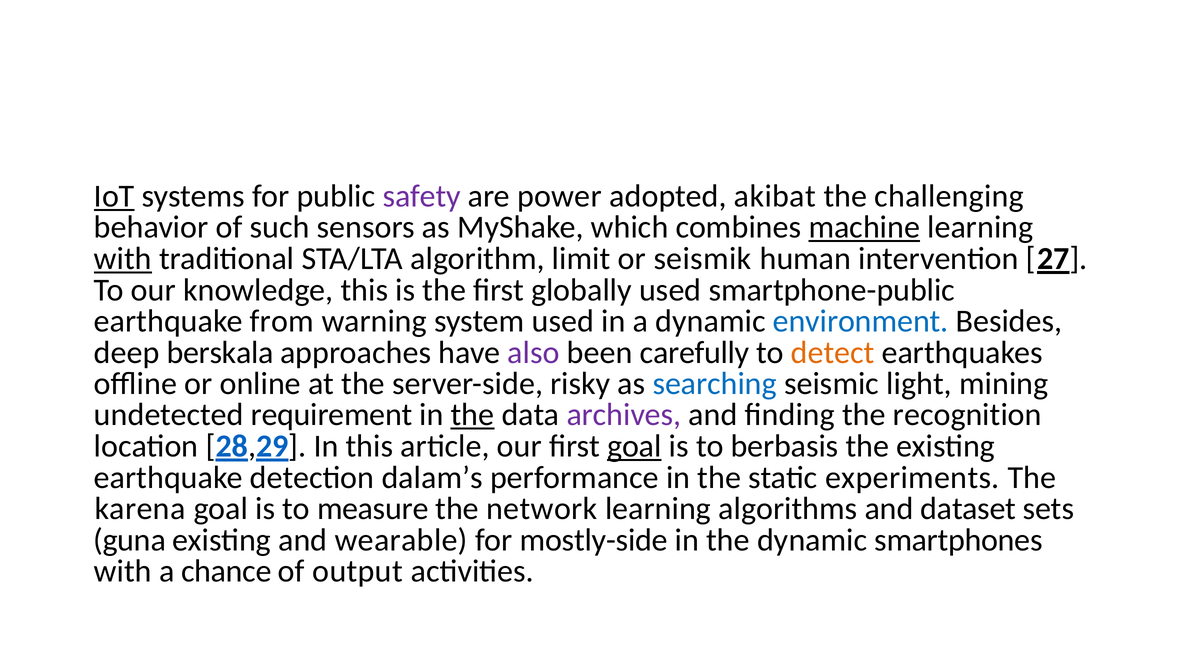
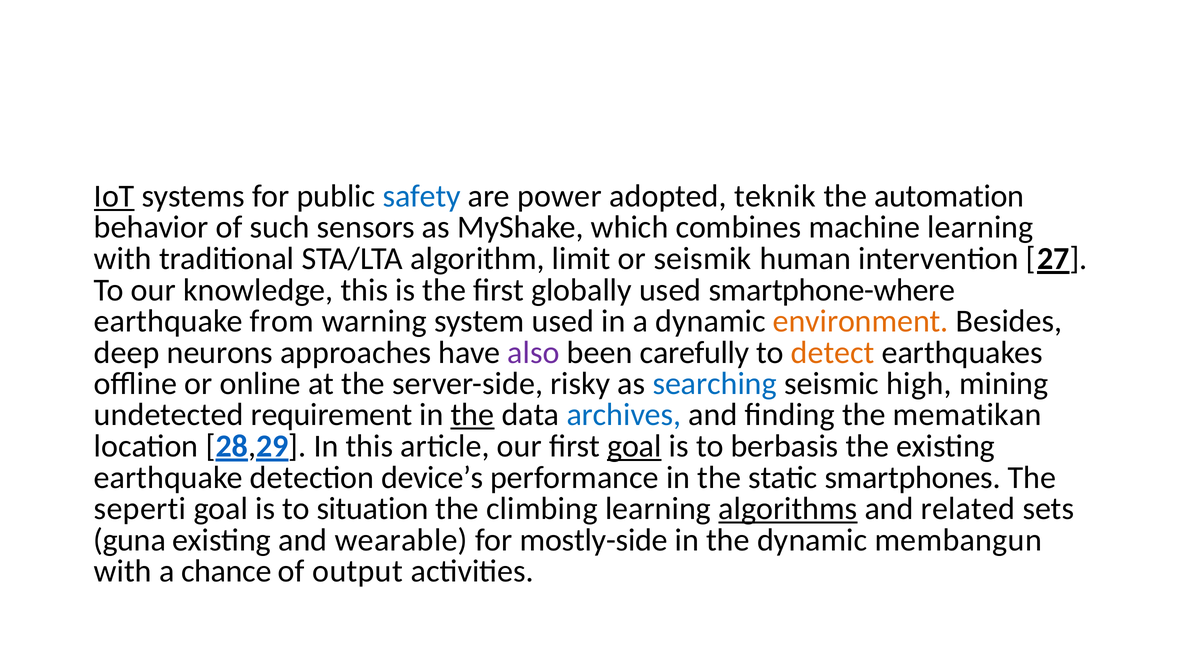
safety colour: purple -> blue
akibat: akibat -> teknik
challenging: challenging -> automation
machine underline: present -> none
with at (123, 259) underline: present -> none
smartphone-public: smartphone-public -> smartphone-where
environment colour: blue -> orange
berskala: berskala -> neurons
light: light -> high
archives colour: purple -> blue
recognition: recognition -> mematikan
dalam’s: dalam’s -> device’s
experiments: experiments -> smartphones
karena: karena -> seperti
measure: measure -> situation
network: network -> climbing
algorithms underline: none -> present
dataset: dataset -> related
smartphones: smartphones -> membangun
